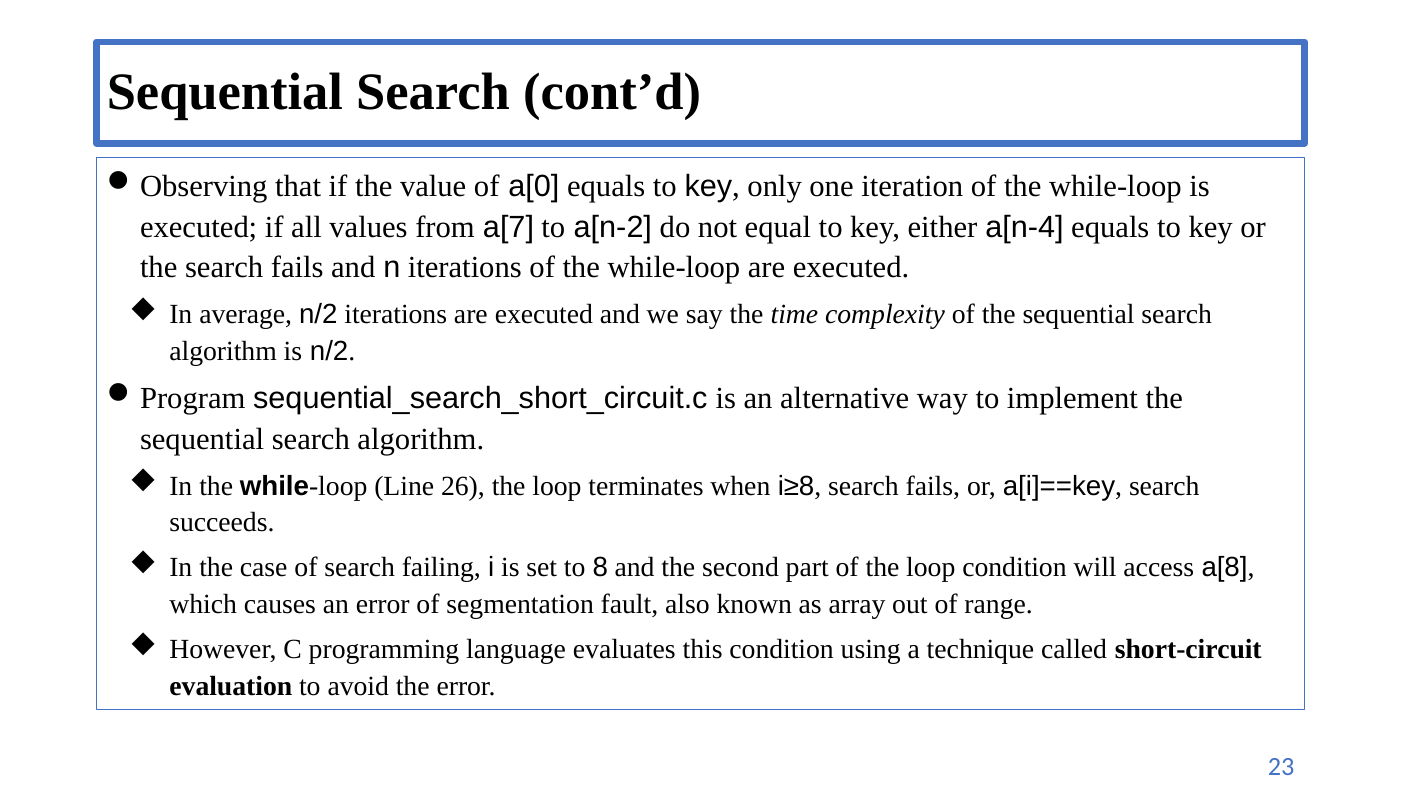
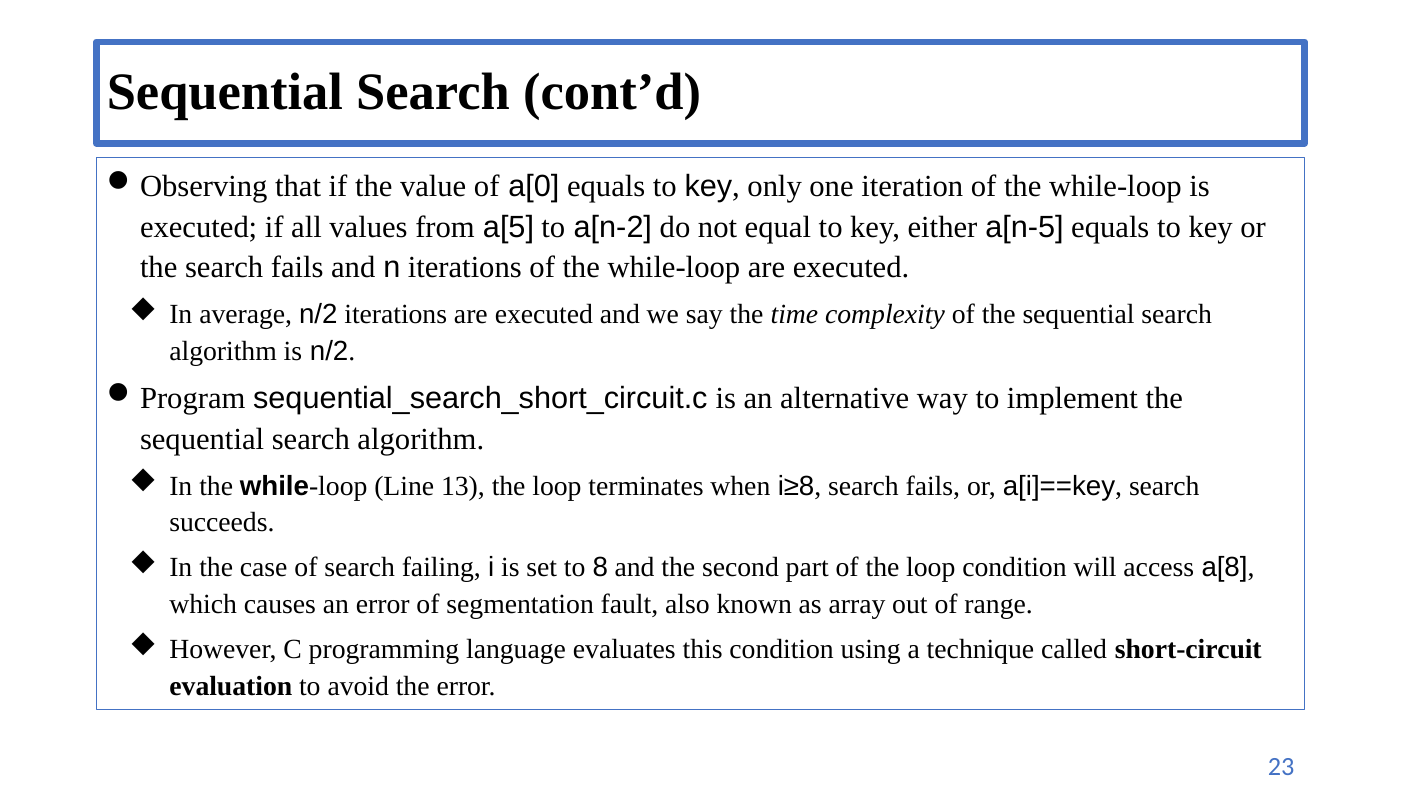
a[7: a[7 -> a[5
a[n-4: a[n-4 -> a[n-5
26: 26 -> 13
